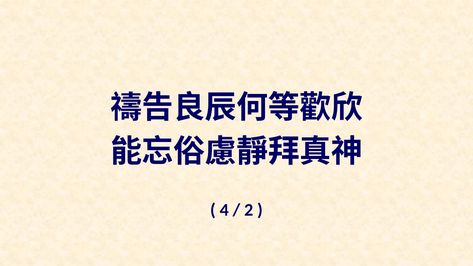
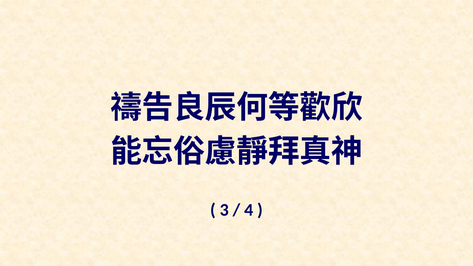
4: 4 -> 3
2: 2 -> 4
